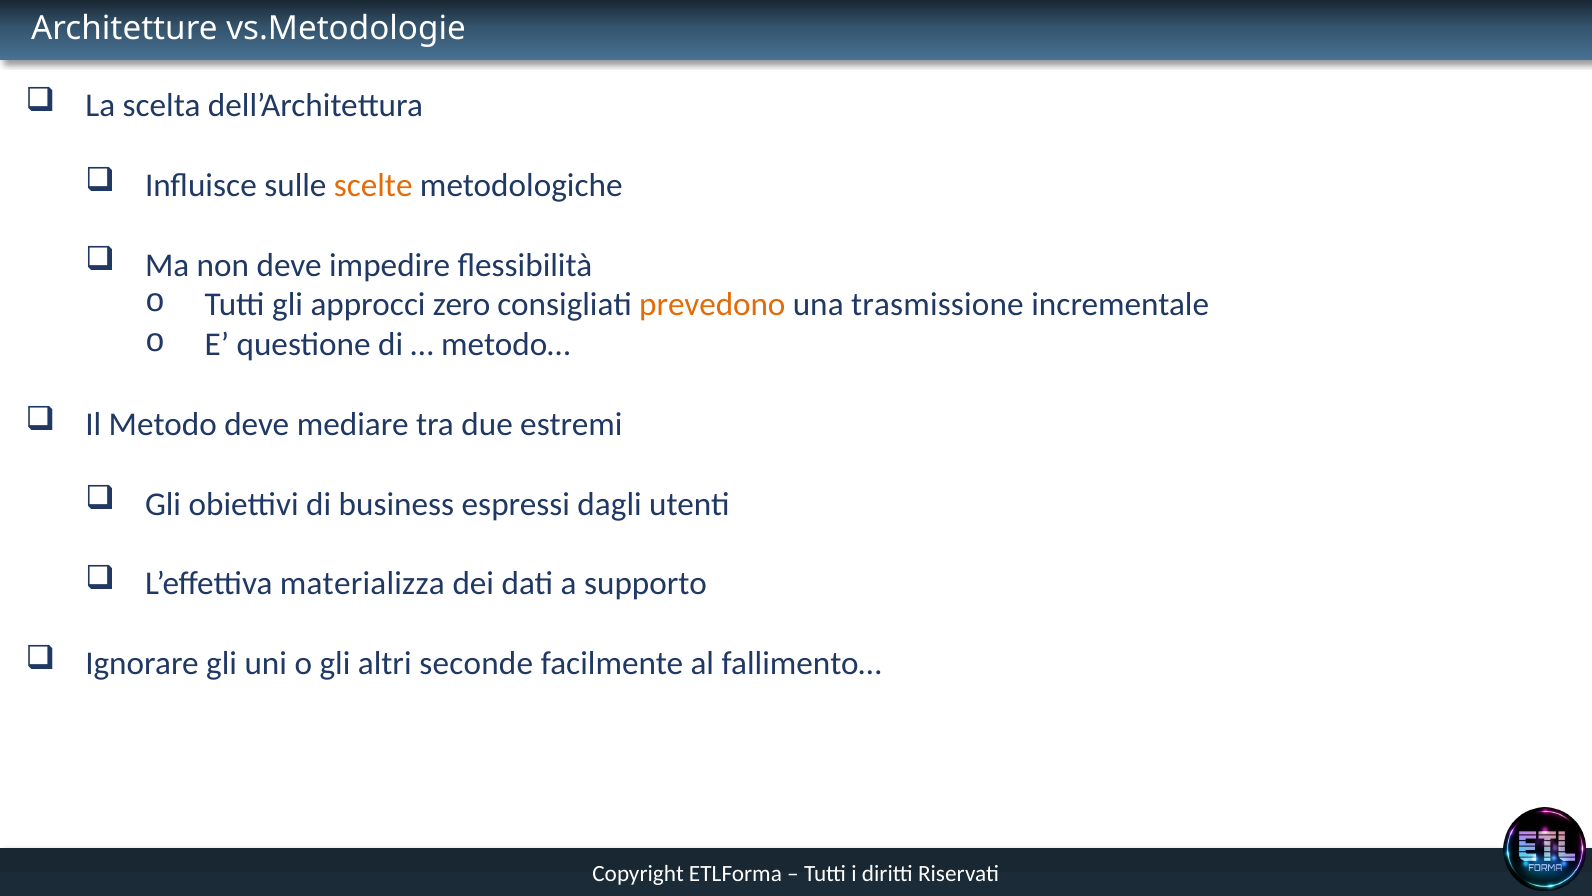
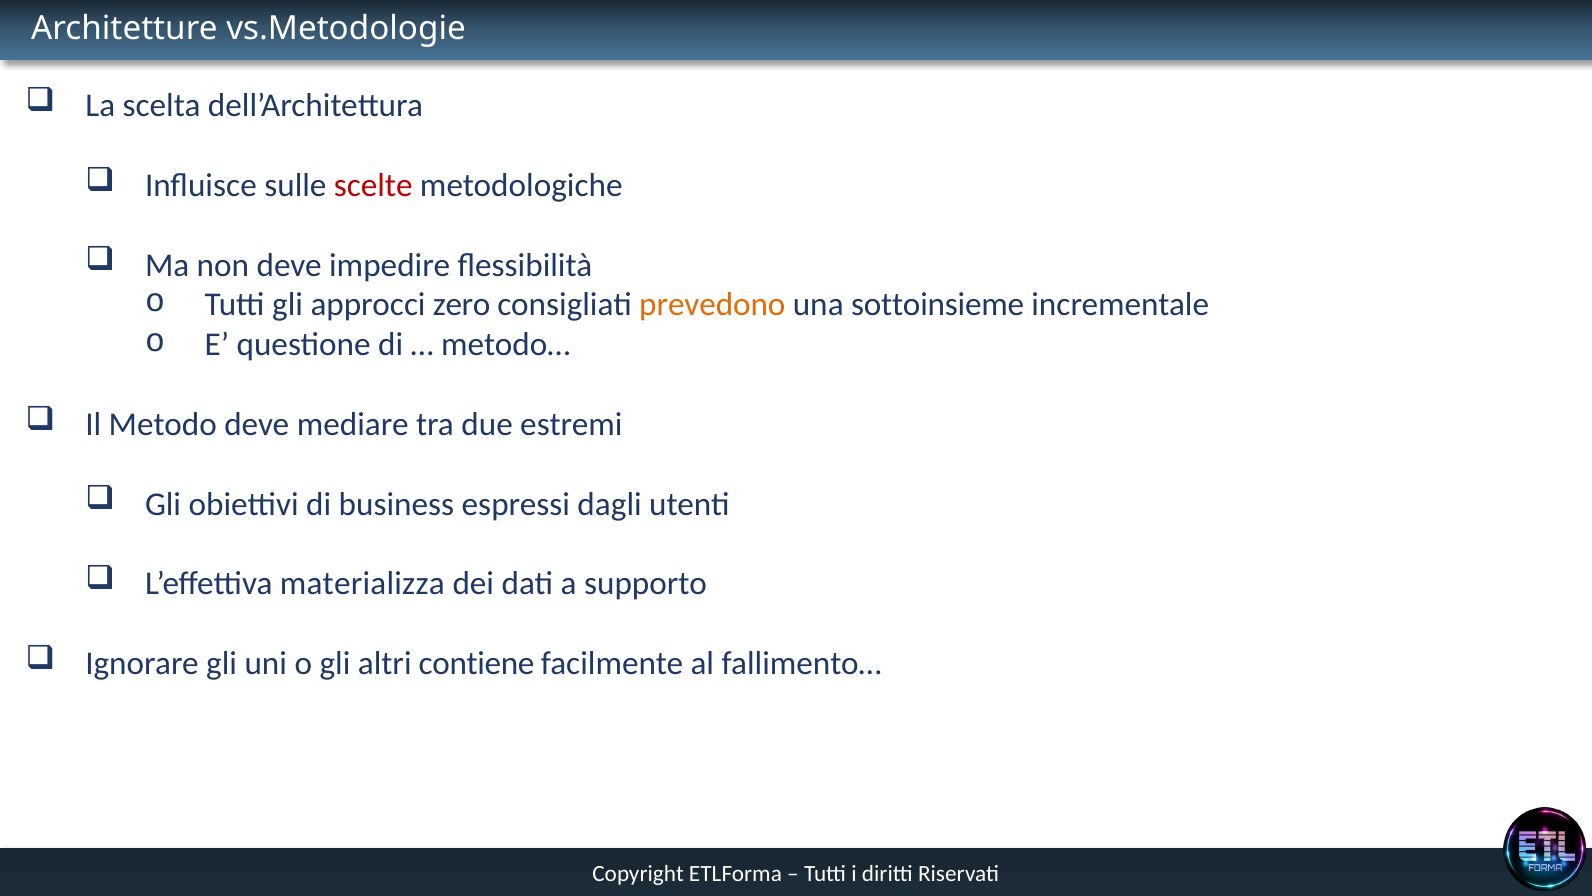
scelte colour: orange -> red
trasmissione: trasmissione -> sottoinsieme
seconde: seconde -> contiene
